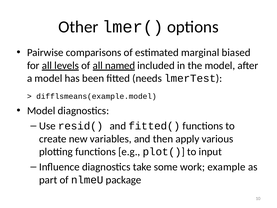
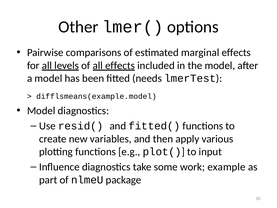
marginal biased: biased -> effects
all named: named -> effects
